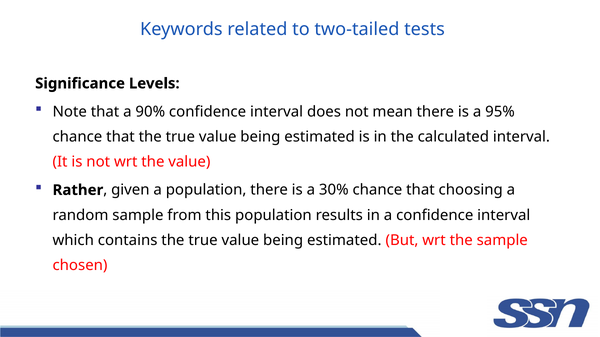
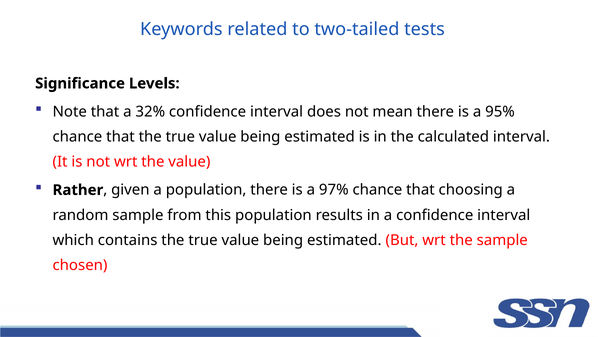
90%: 90% -> 32%
30%: 30% -> 97%
